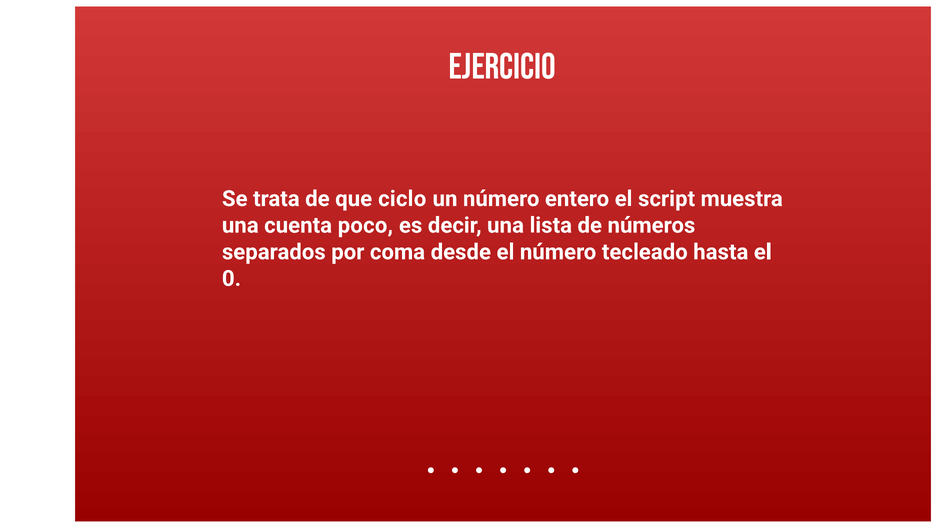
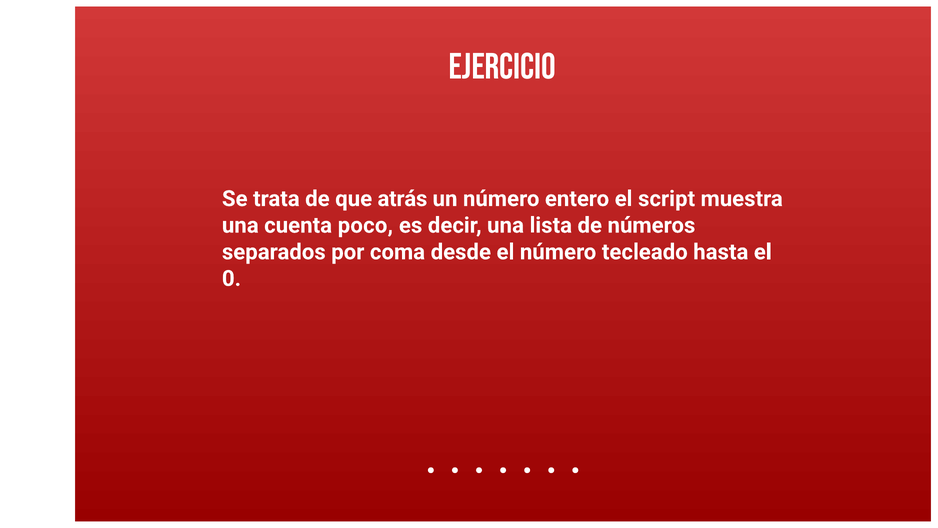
ciclo: ciclo -> atrás
